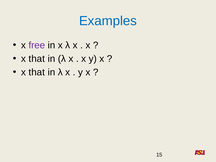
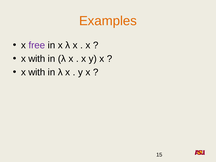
Examples colour: blue -> orange
that at (37, 59): that -> with
that at (37, 72): that -> with
